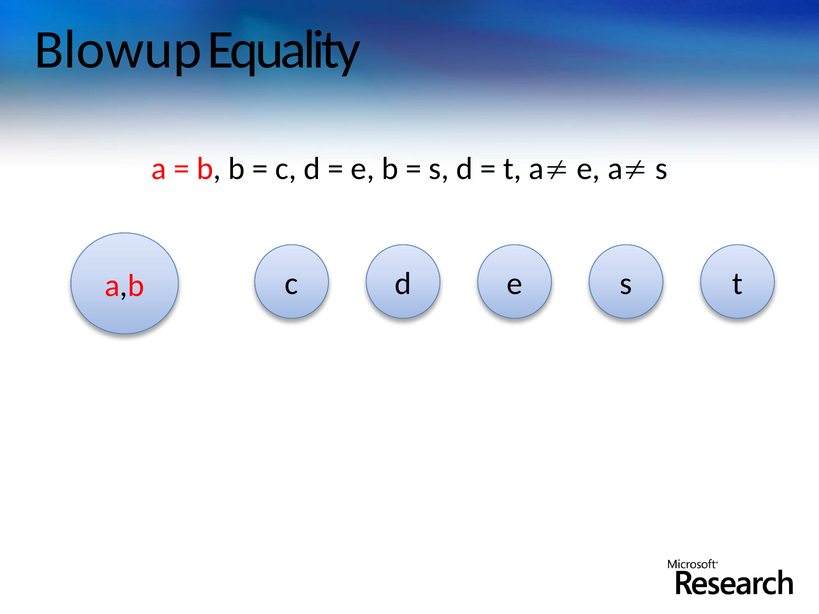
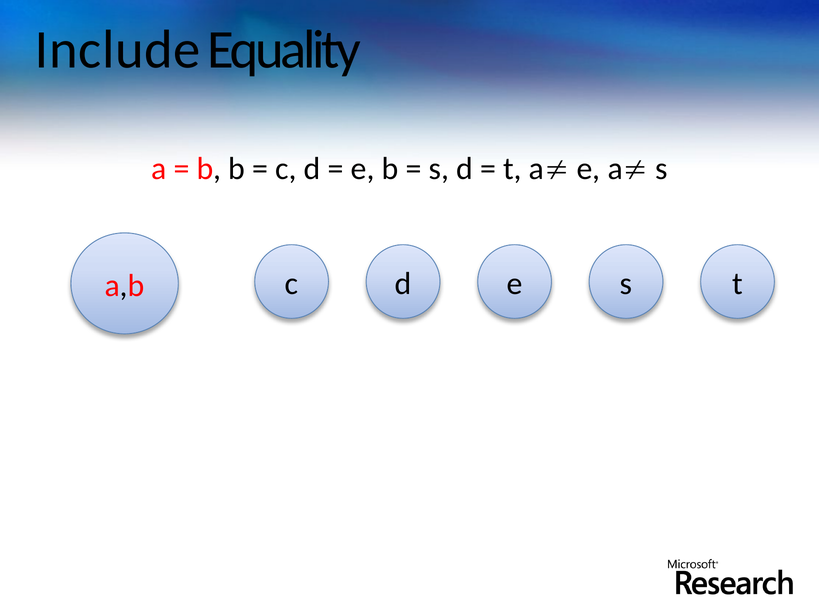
Blowup: Blowup -> Include
